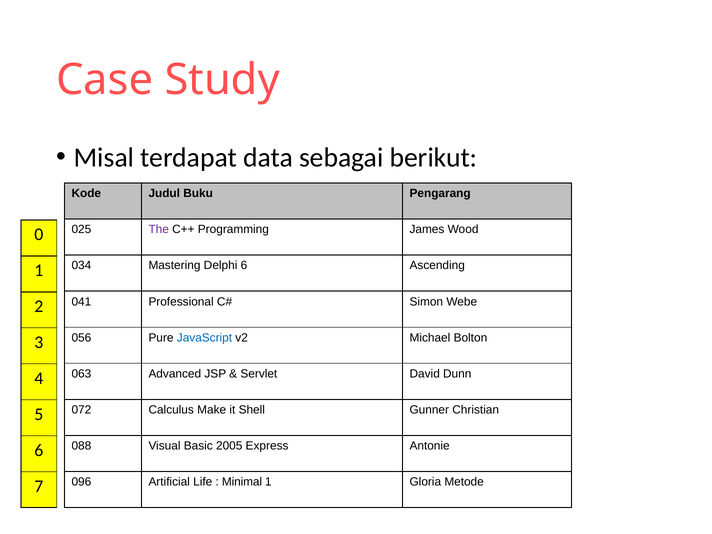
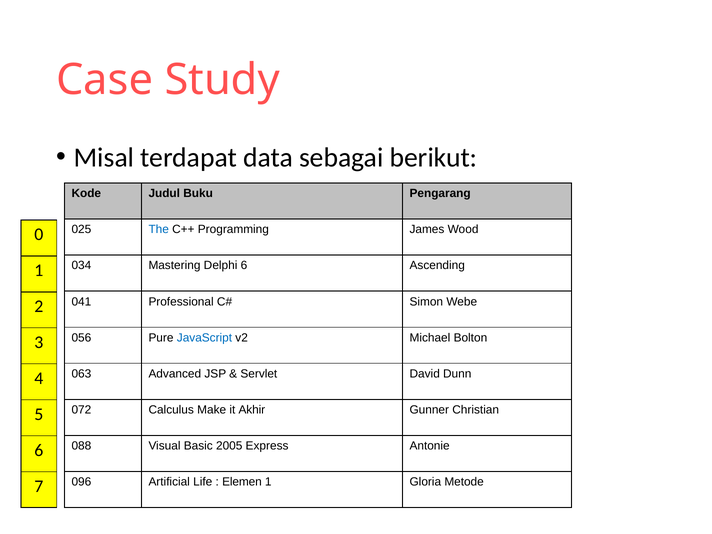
The colour: purple -> blue
Shell: Shell -> Akhir
Minimal: Minimal -> Elemen
